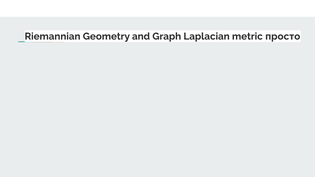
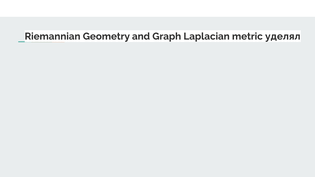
просто: просто -> уделял
